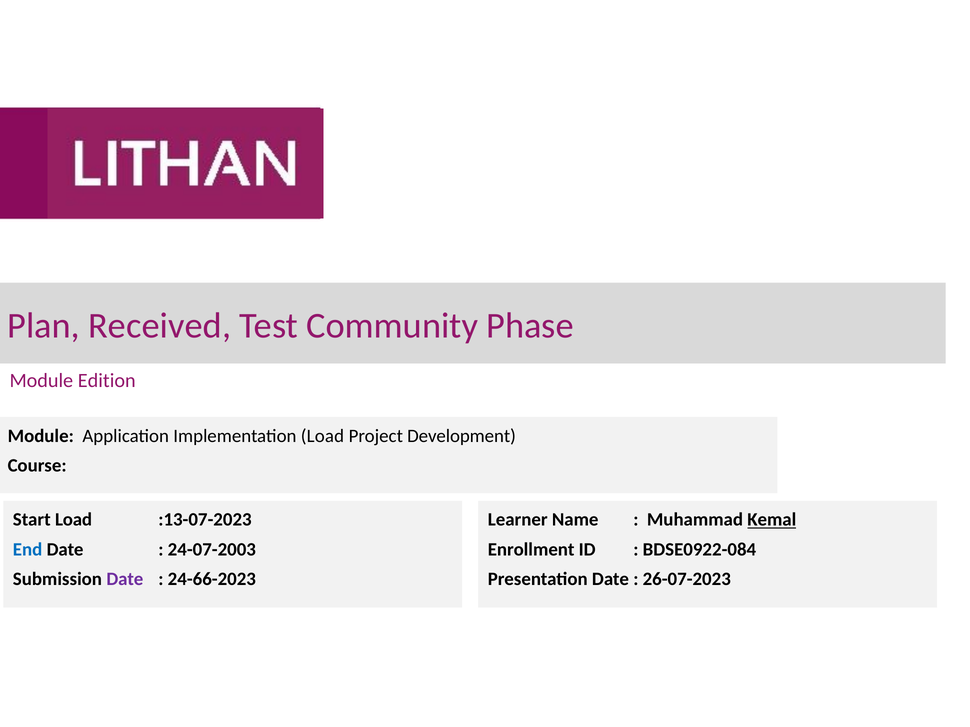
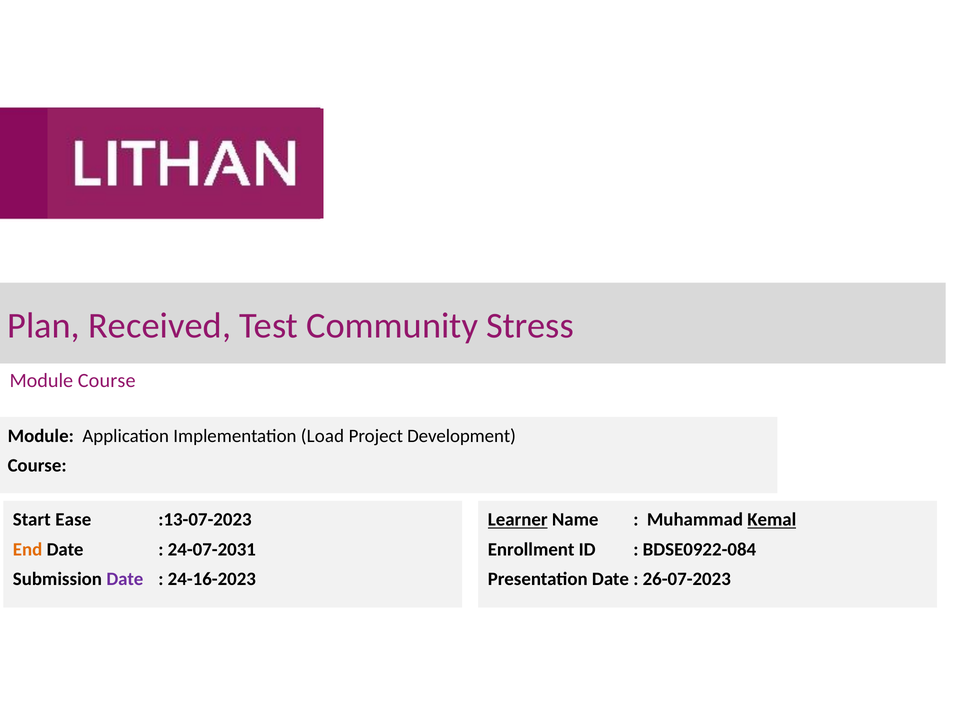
Phase: Phase -> Stress
Module Edition: Edition -> Course
Start Load: Load -> Ease
Learner underline: none -> present
End colour: blue -> orange
24-07-2003: 24-07-2003 -> 24-07-2031
24-66-2023: 24-66-2023 -> 24-16-2023
